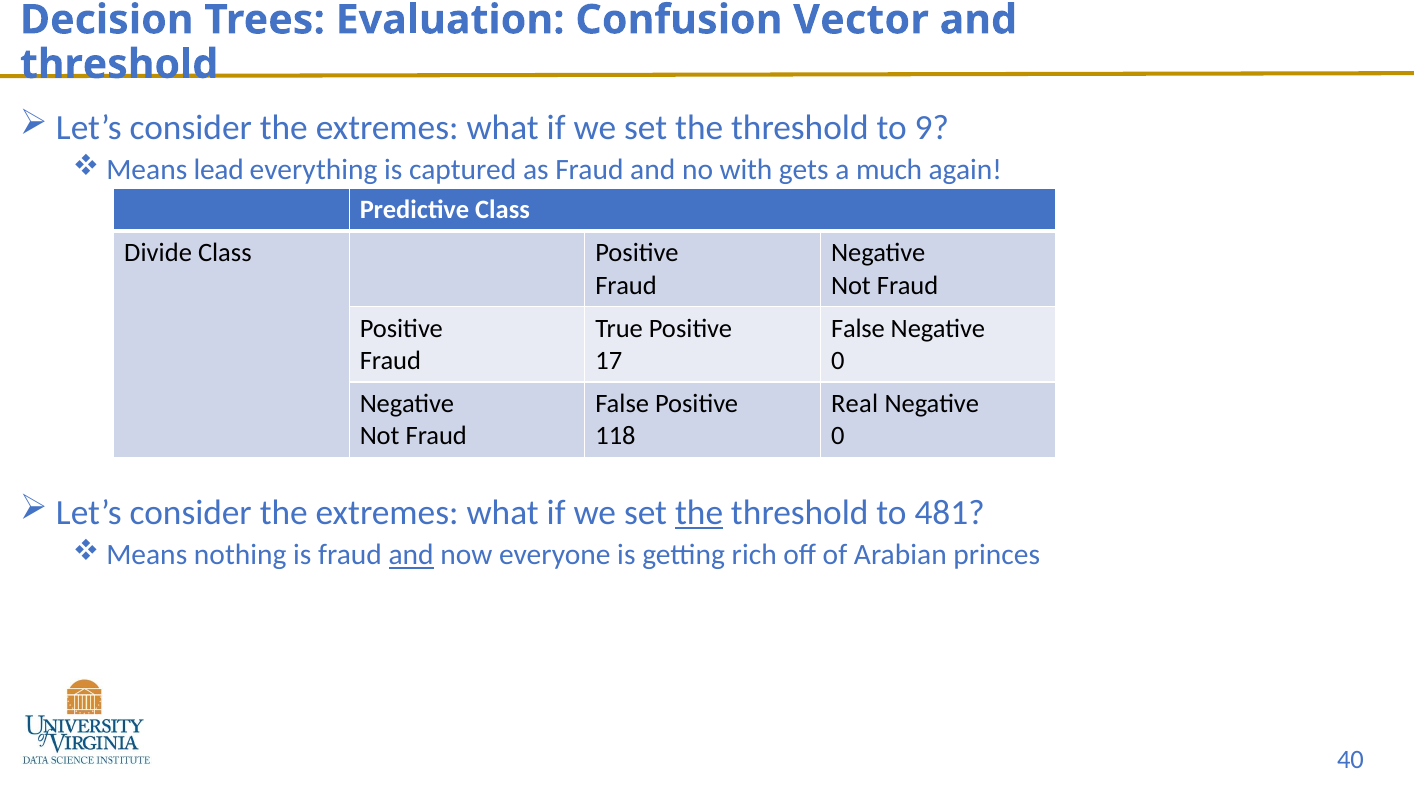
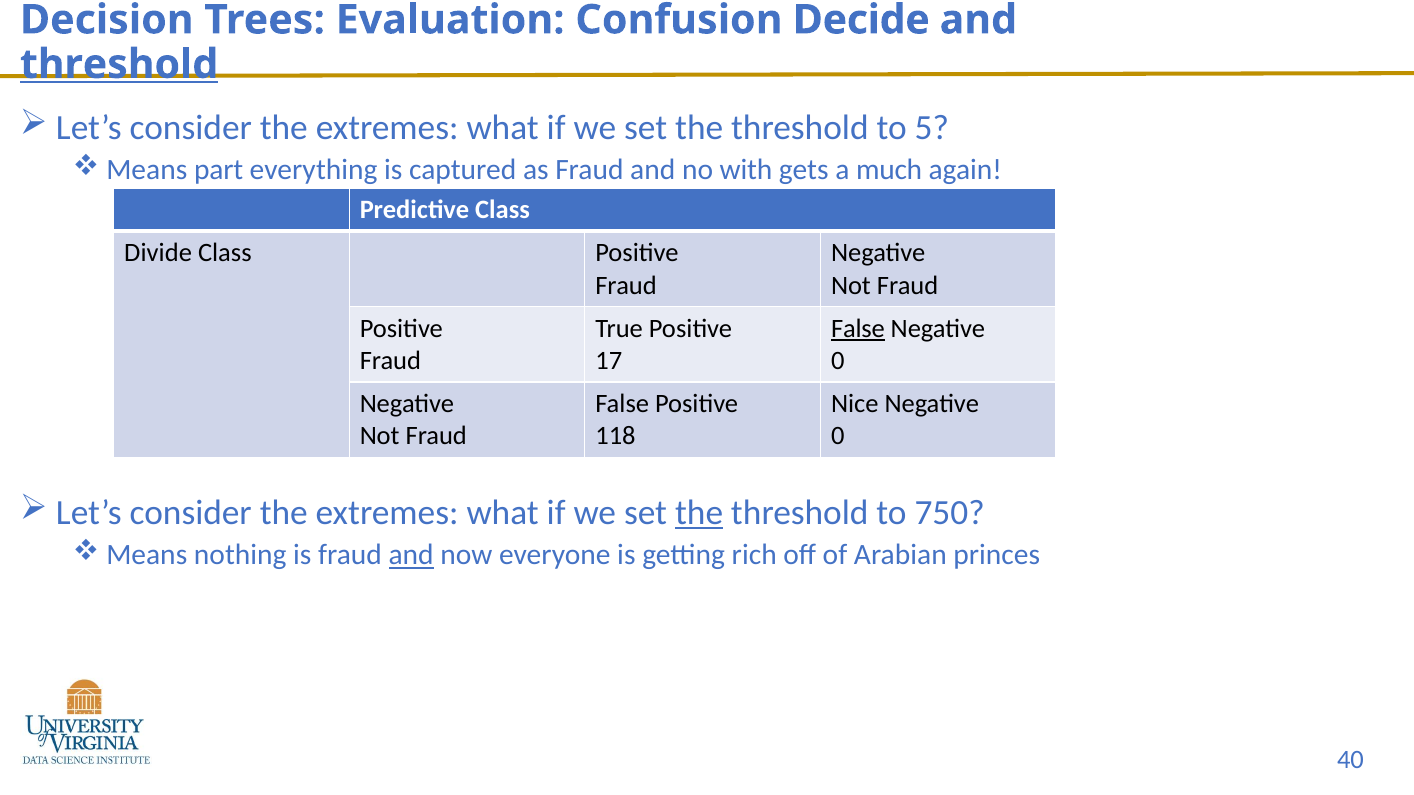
Vector: Vector -> Decide
threshold at (119, 64) underline: none -> present
9: 9 -> 5
lead: lead -> part
False at (858, 329) underline: none -> present
Real: Real -> Nice
481: 481 -> 750
